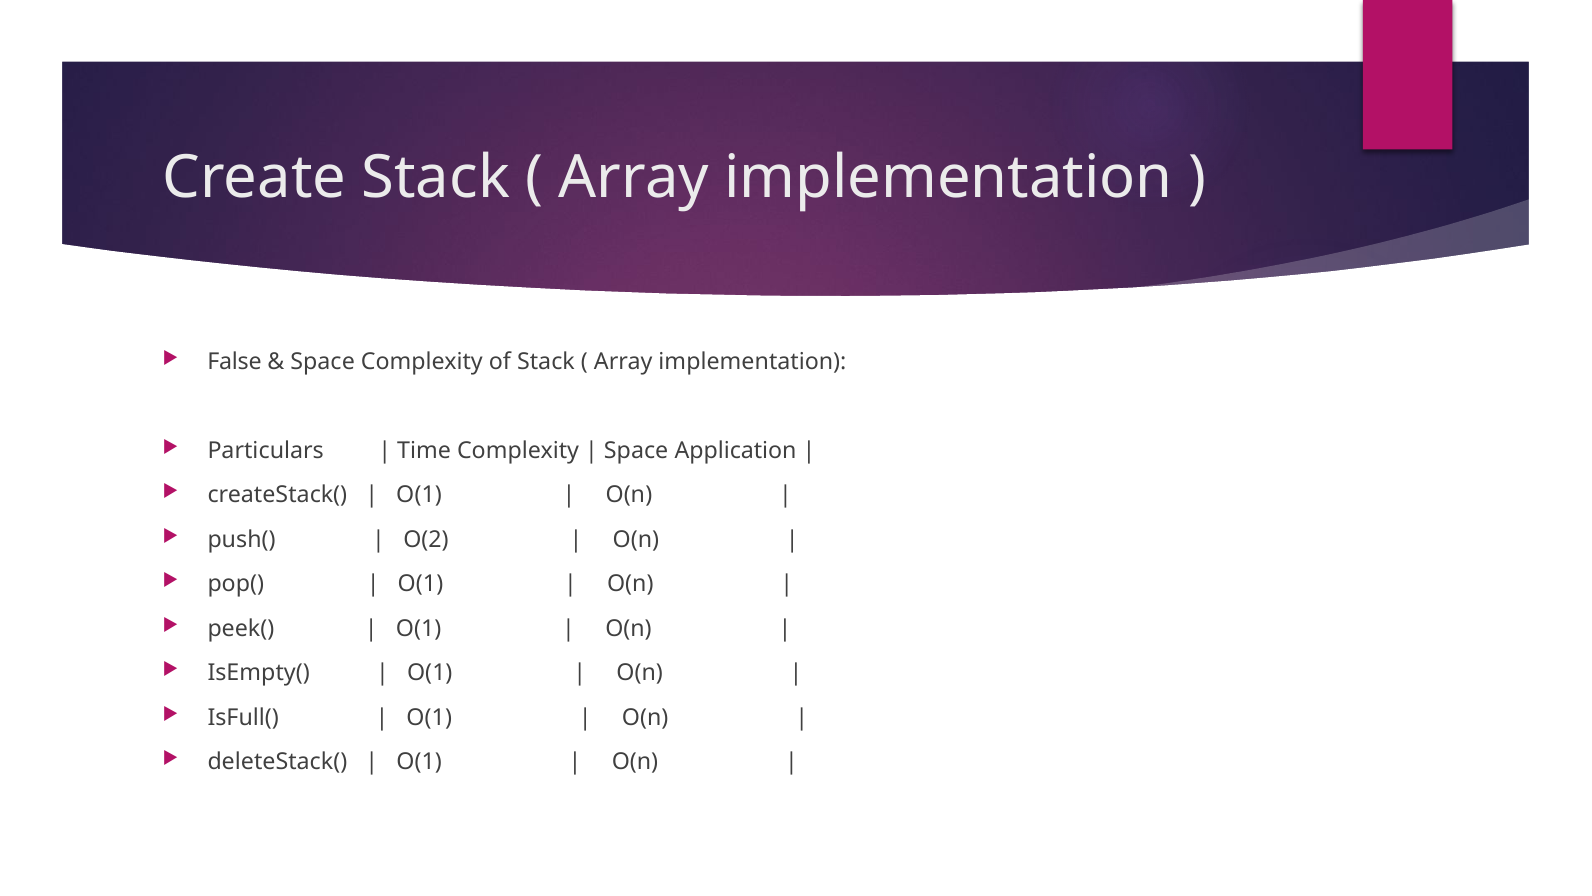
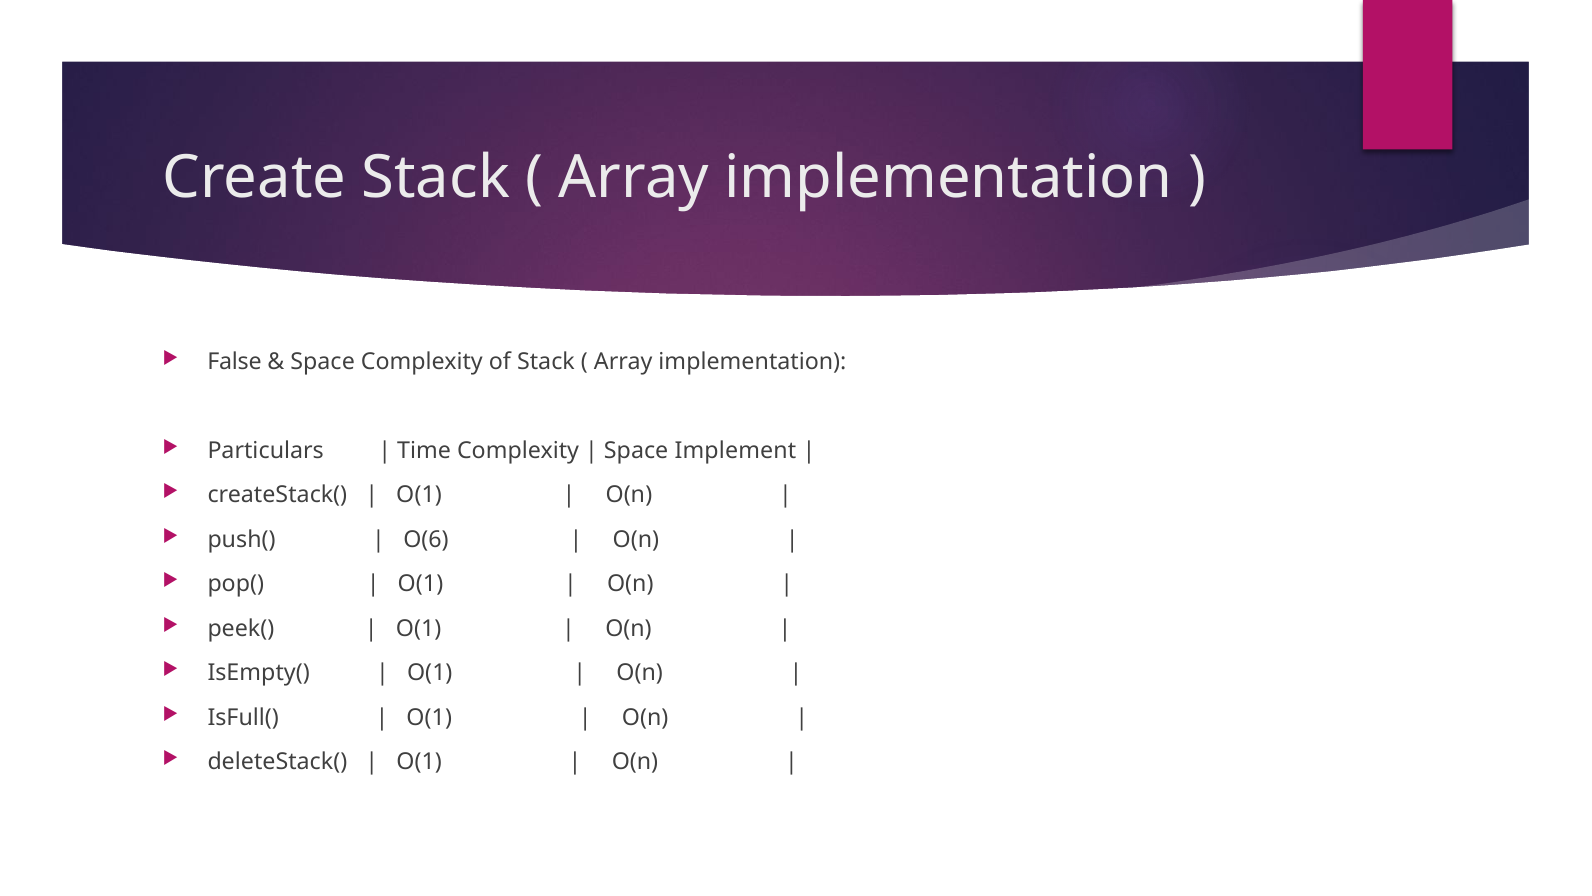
Application: Application -> Implement
O(2: O(2 -> O(6
